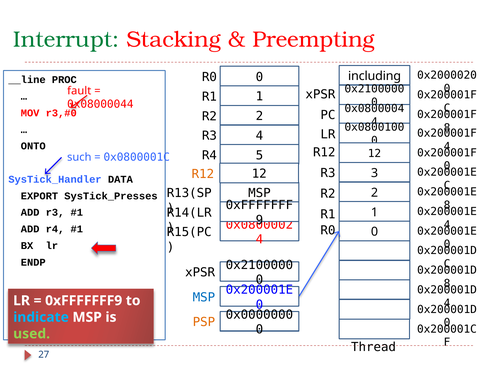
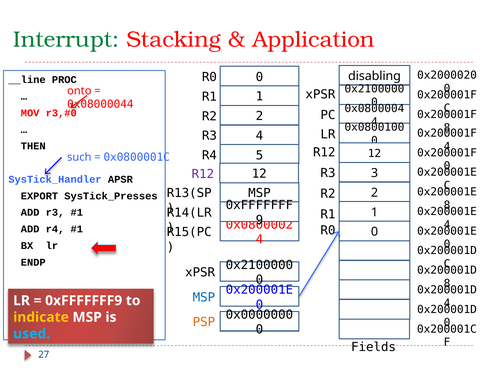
Preempting: Preempting -> Application
including: including -> disabling
fault: fault -> onto
ONTO: ONTO -> THEN
R12 at (203, 174) colour: orange -> purple
DATA: DATA -> APSR
indicate colour: light blue -> yellow
used colour: light green -> light blue
Thread: Thread -> Fields
